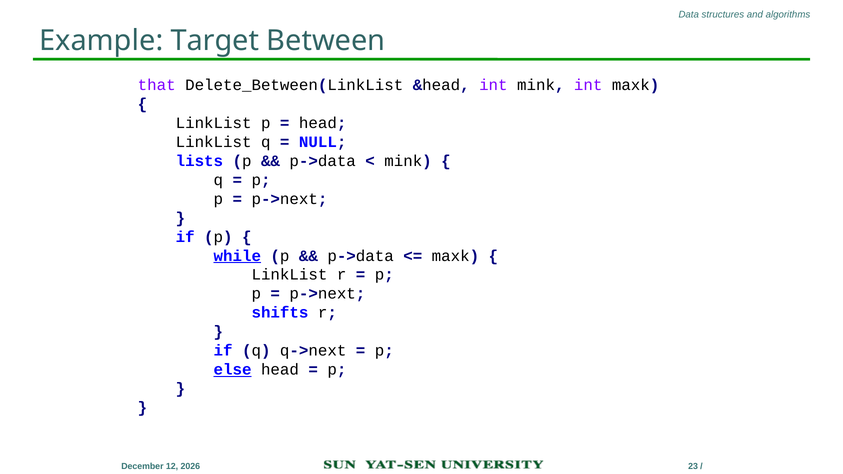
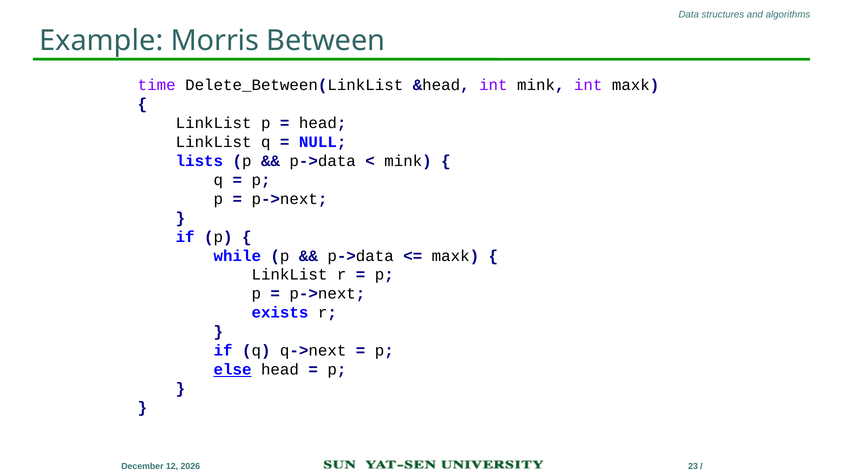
Target: Target -> Morris
that: that -> time
while underline: present -> none
shifts: shifts -> exists
